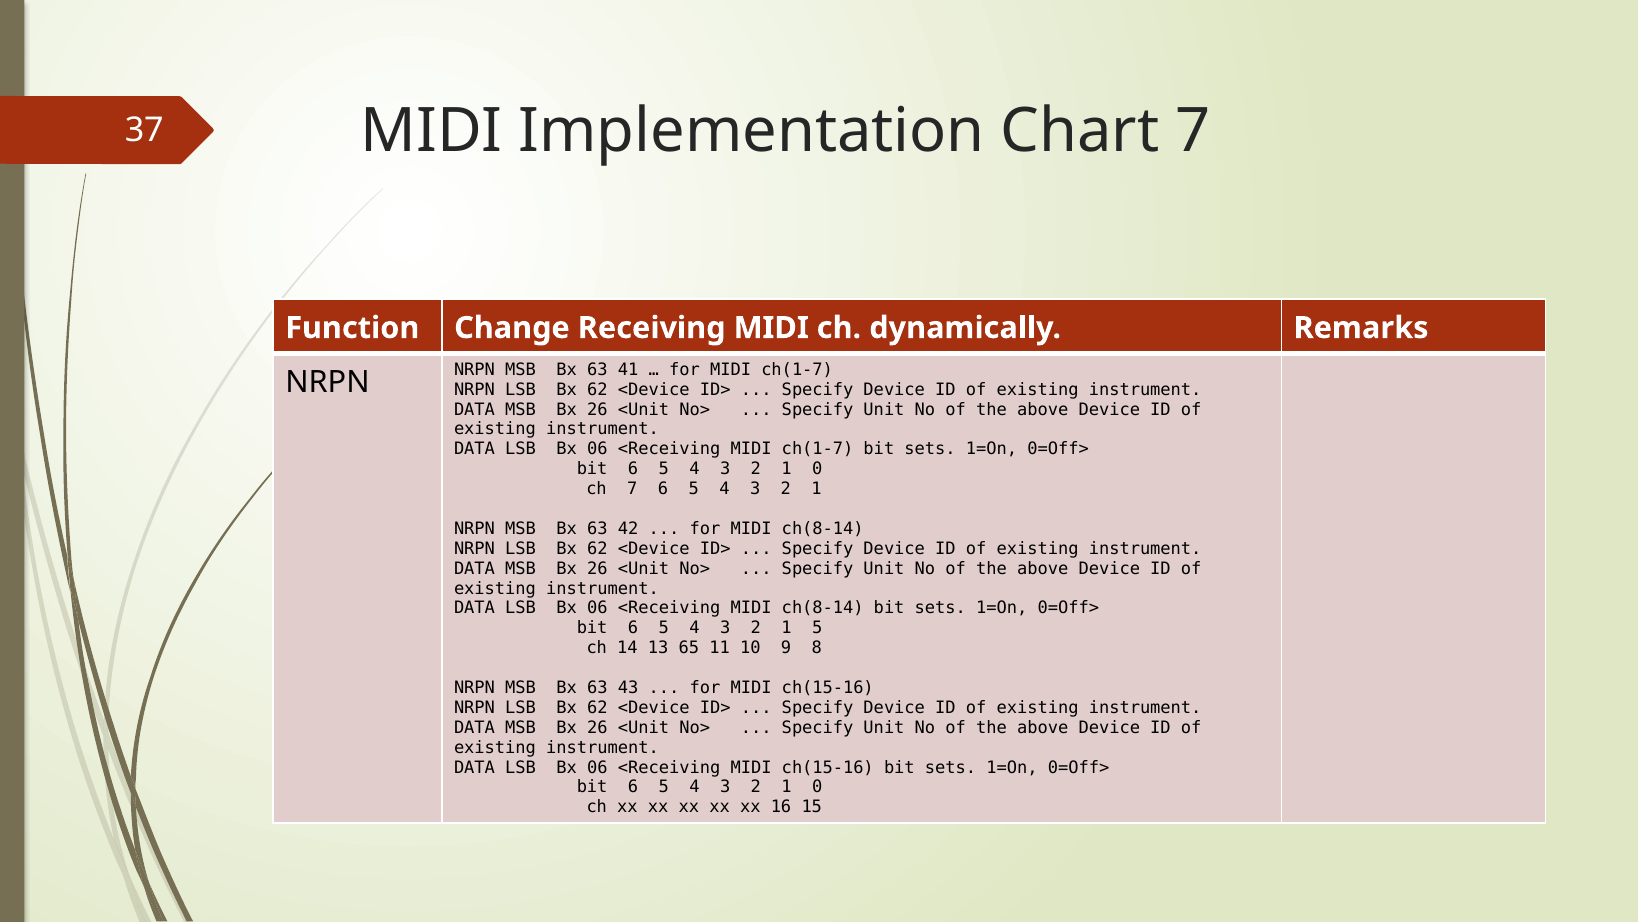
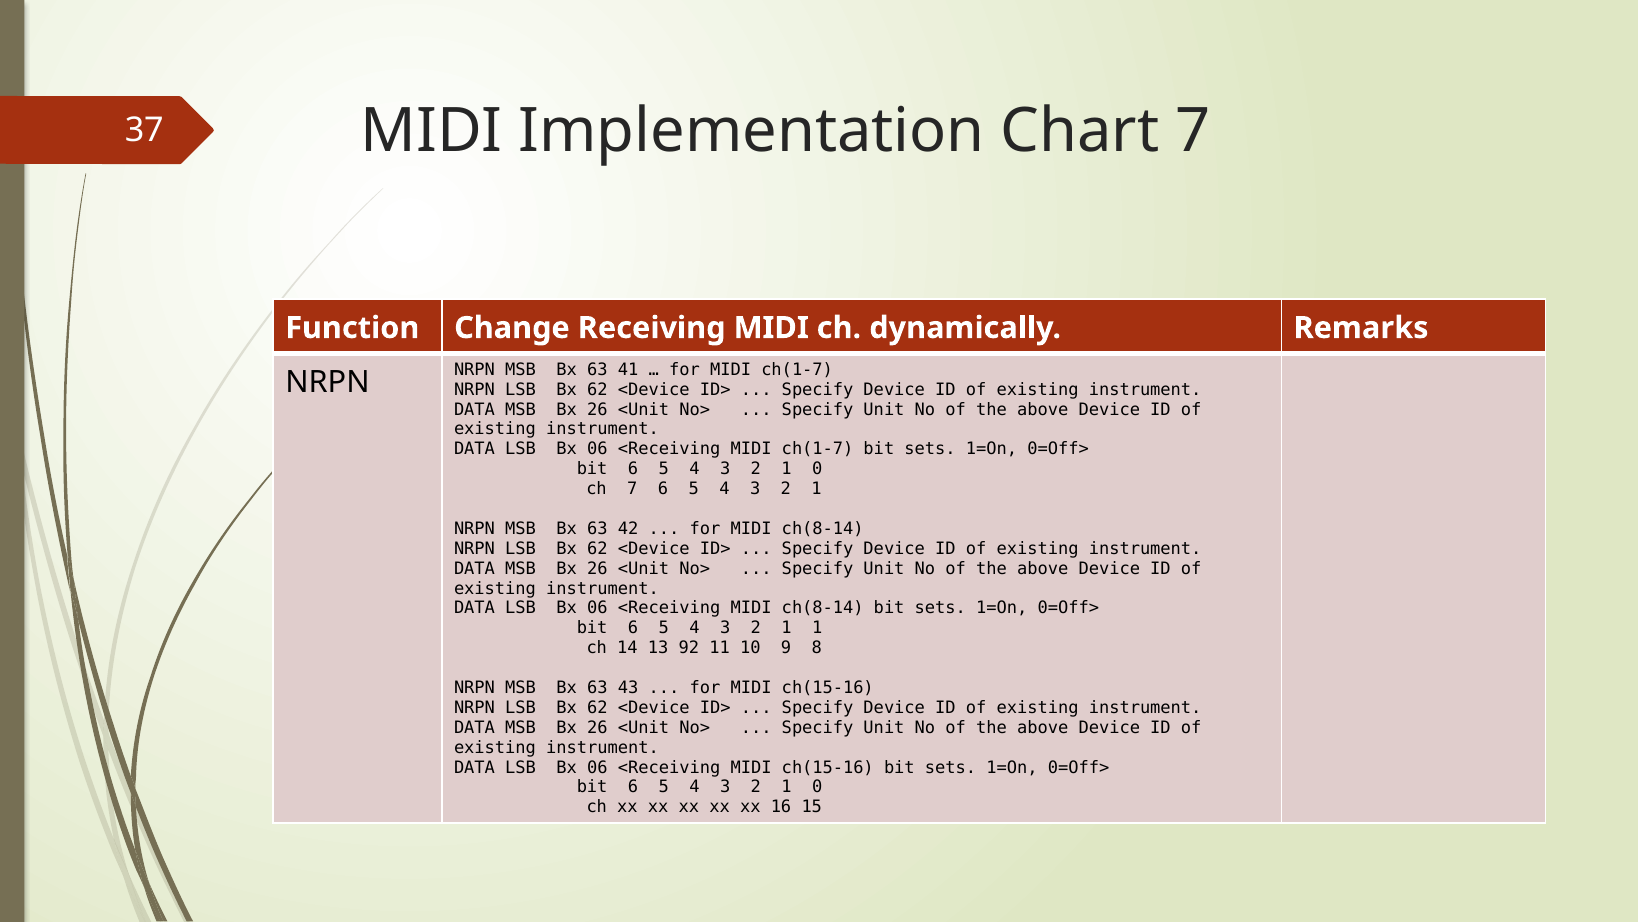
1 5: 5 -> 1
65: 65 -> 92
